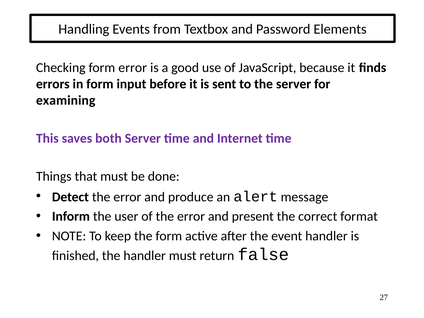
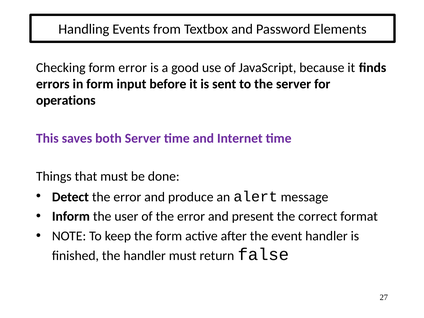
examining: examining -> operations
